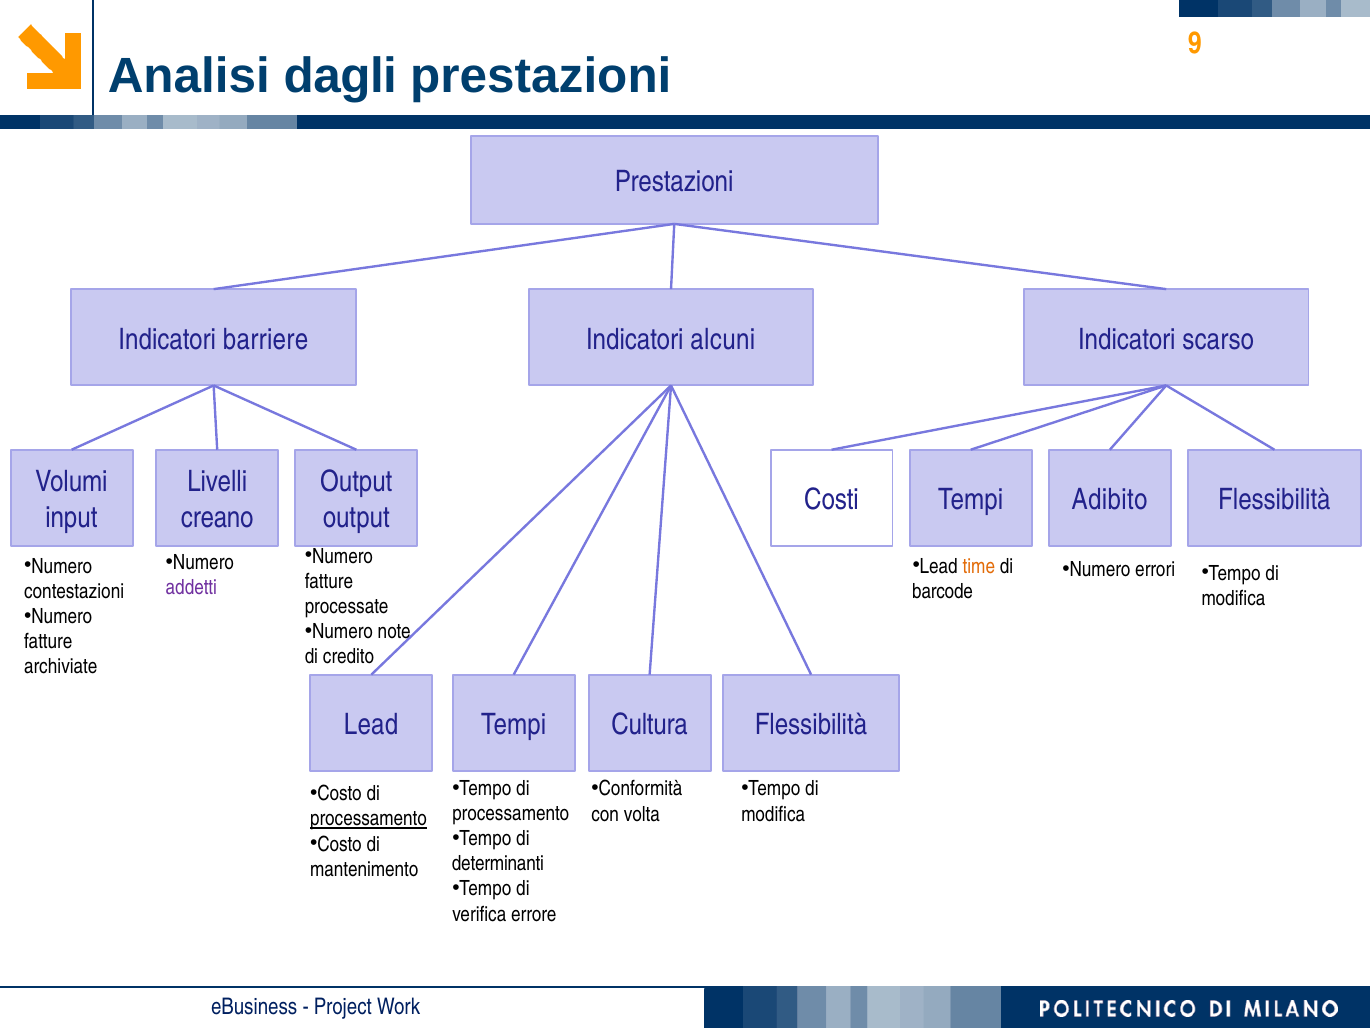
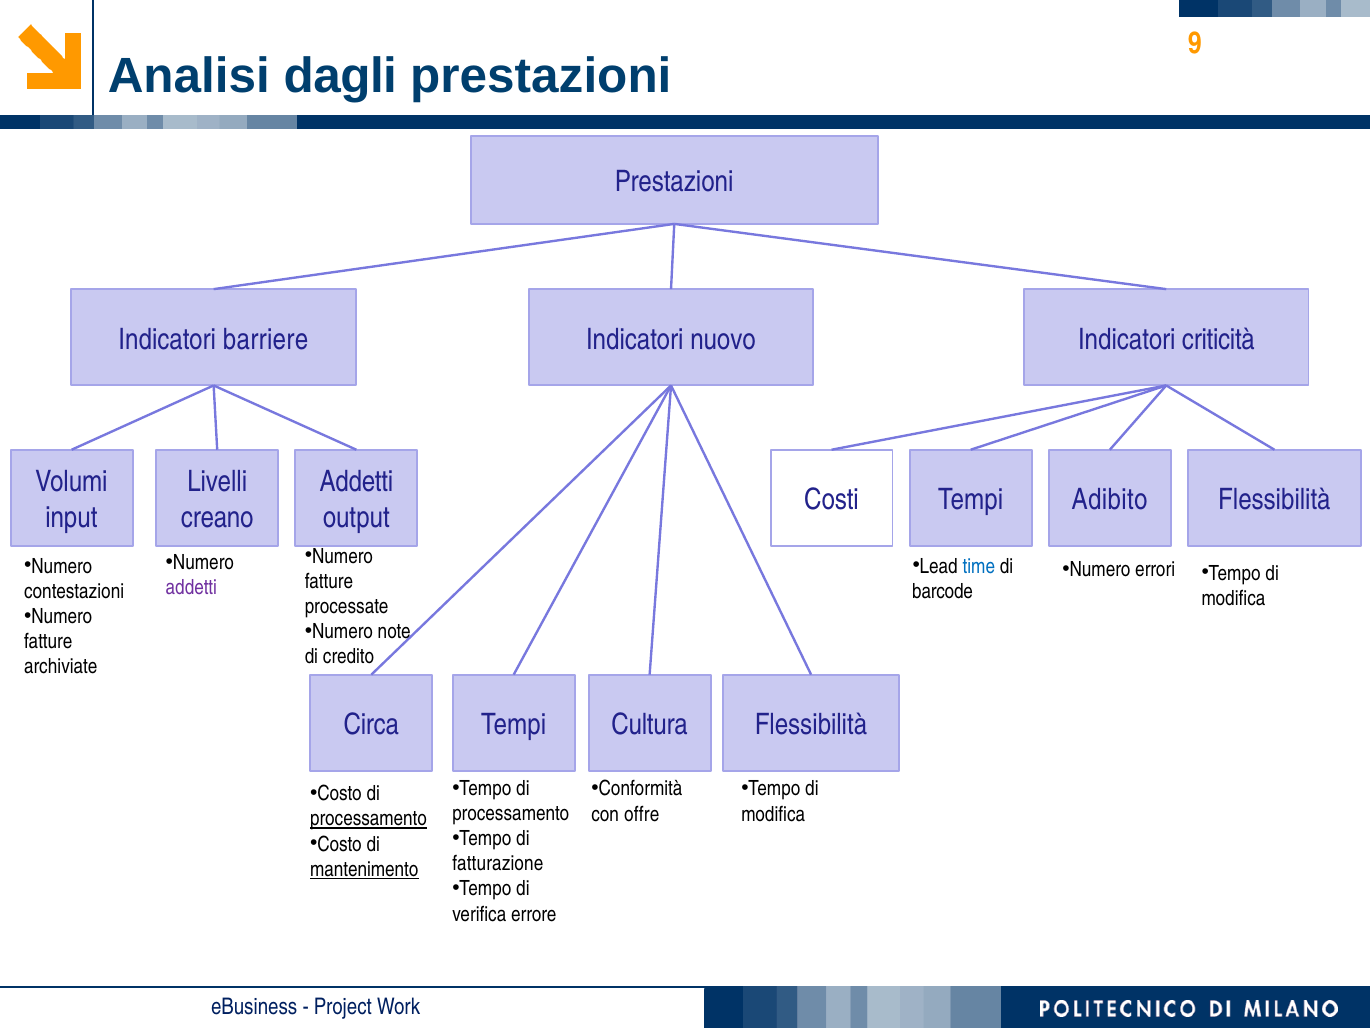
alcuni: alcuni -> nuovo
scarso: scarso -> criticità
Output at (356, 482): Output -> Addetti
time colour: orange -> blue
Lead at (371, 725): Lead -> Circa
volta: volta -> offre
determinanti: determinanti -> fatturazione
mantenimento underline: none -> present
